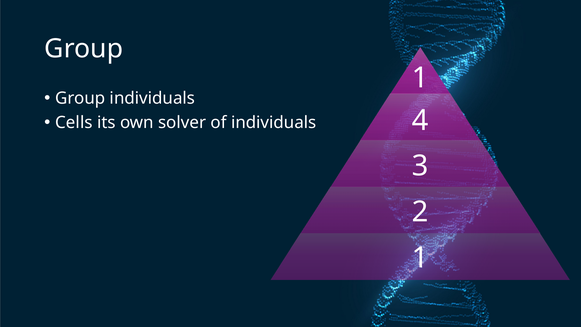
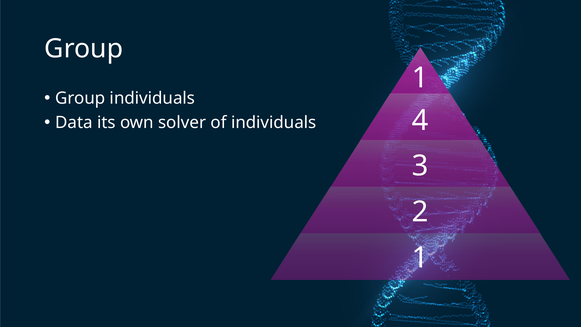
Cells: Cells -> Data
